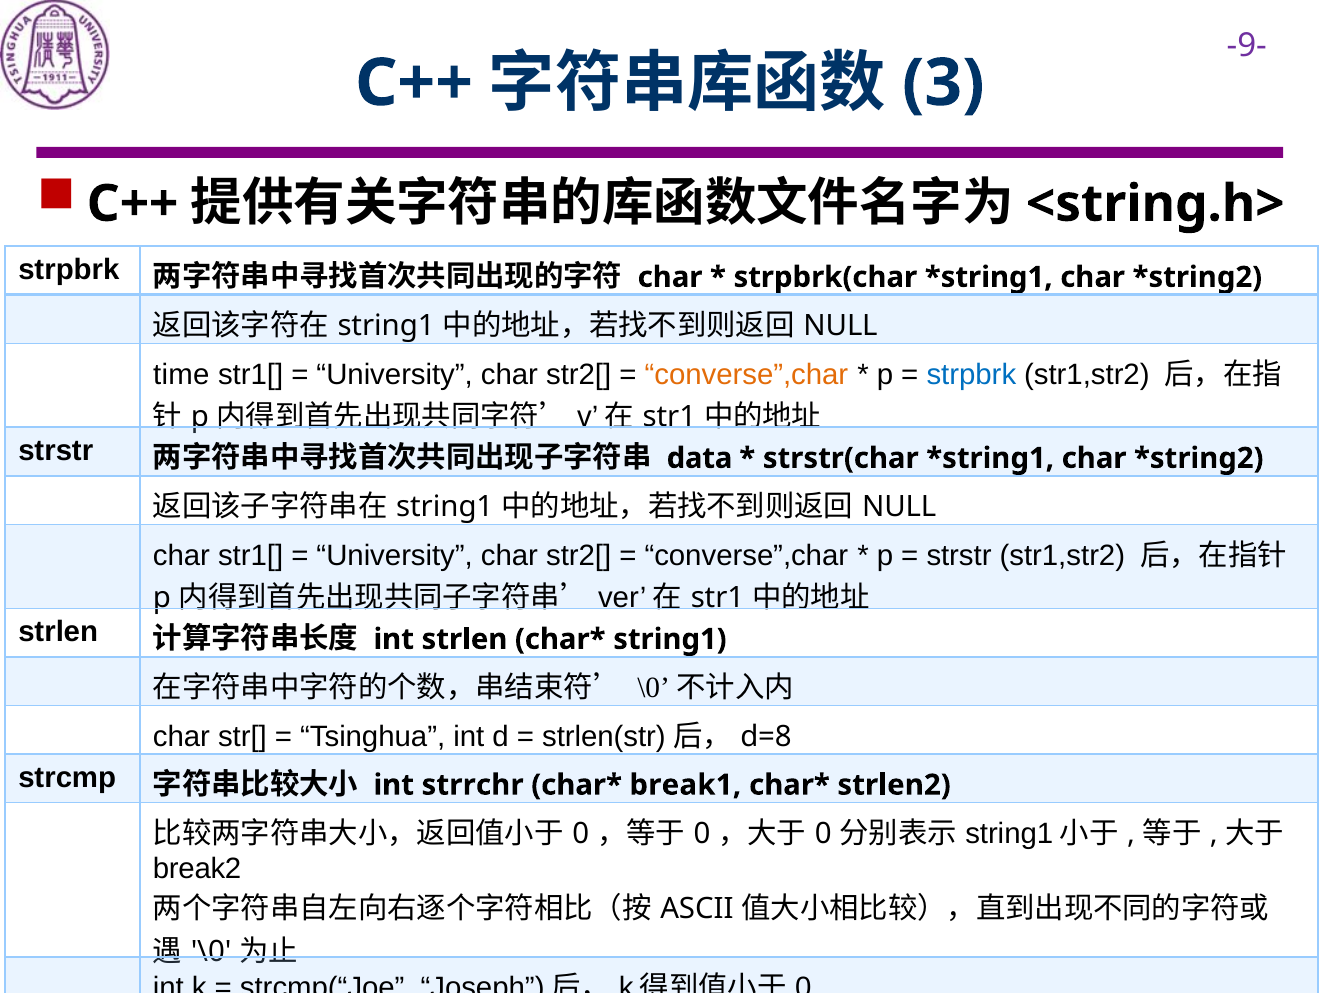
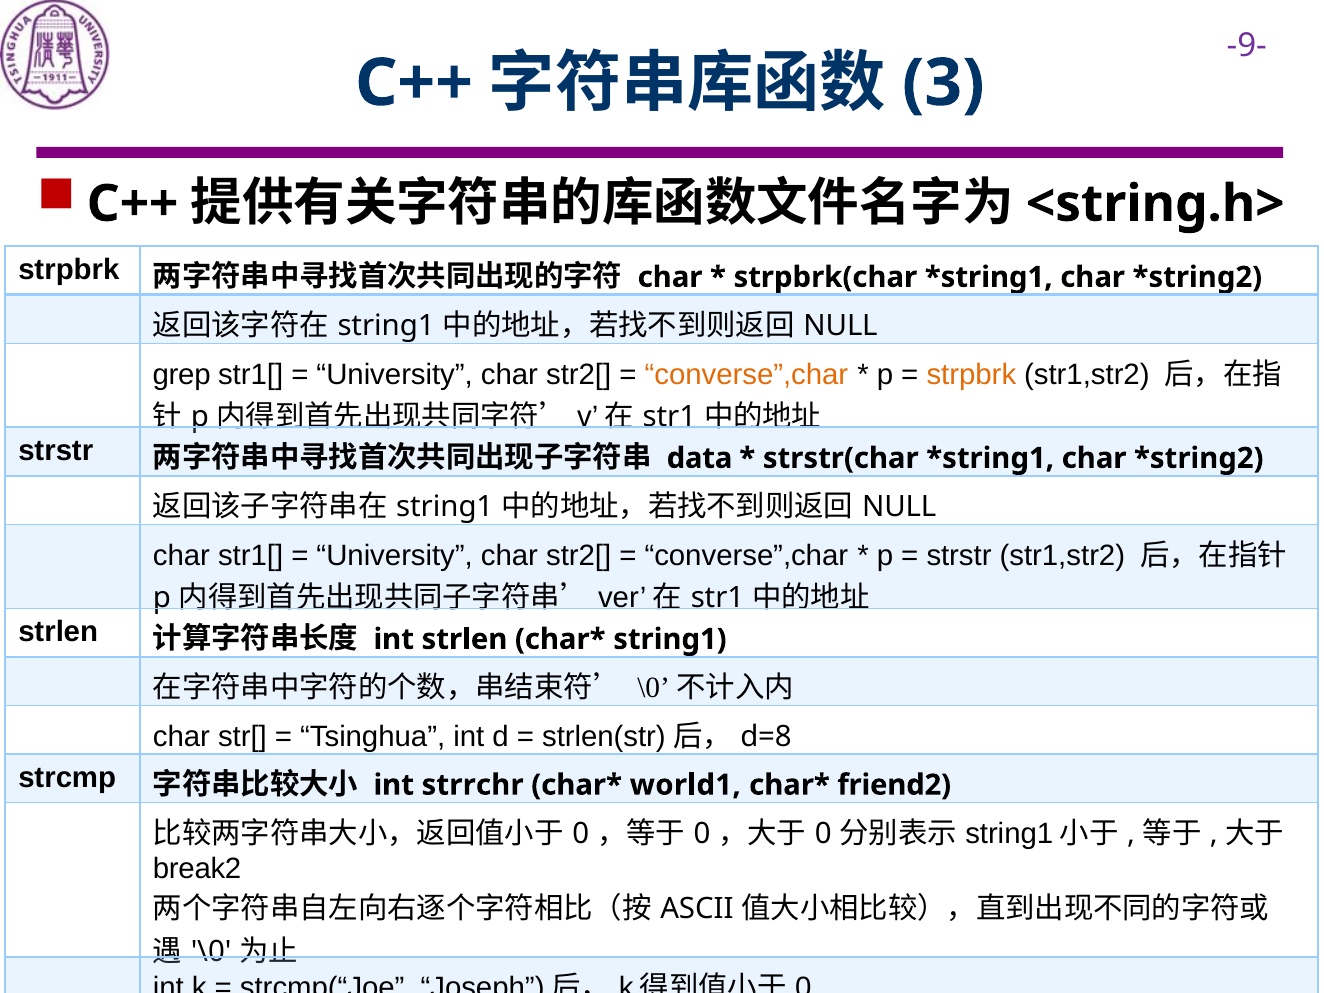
time: time -> grep
strpbrk at (971, 374) colour: blue -> orange
break1: break1 -> world1
strlen2: strlen2 -> friend2
